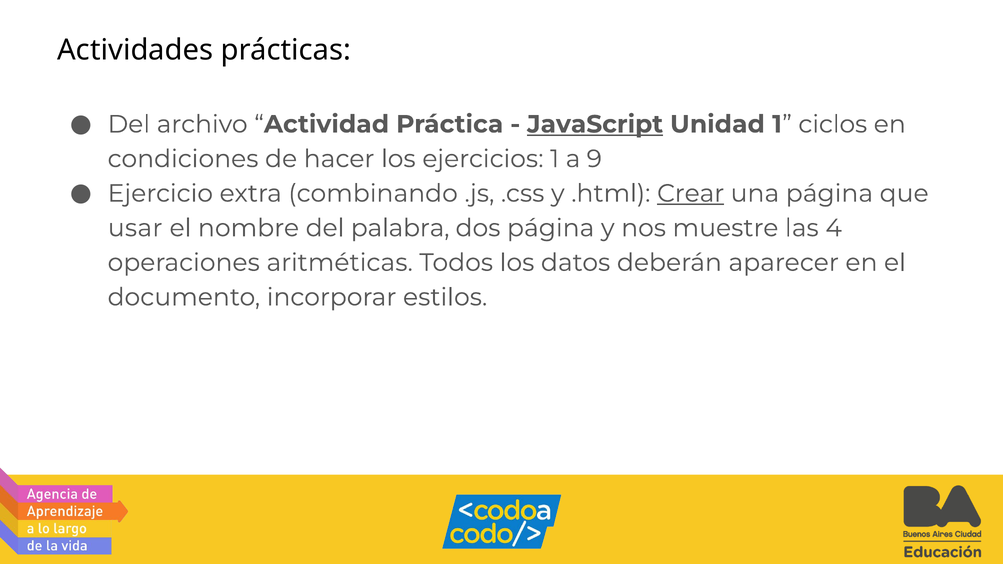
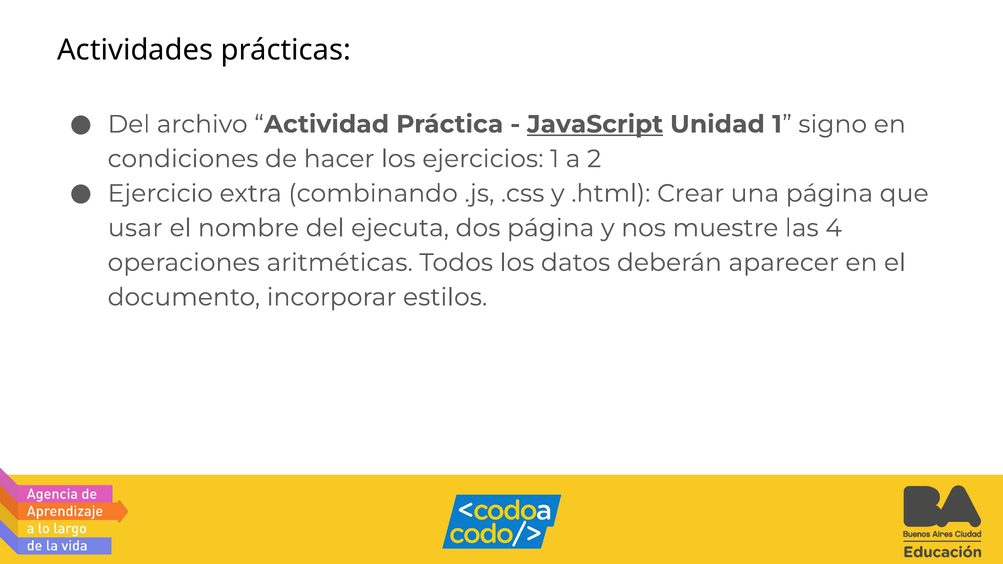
ciclos: ciclos -> signo
9: 9 -> 2
Crear underline: present -> none
palabra: palabra -> ejecuta
